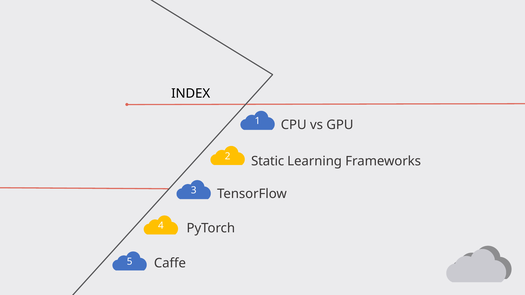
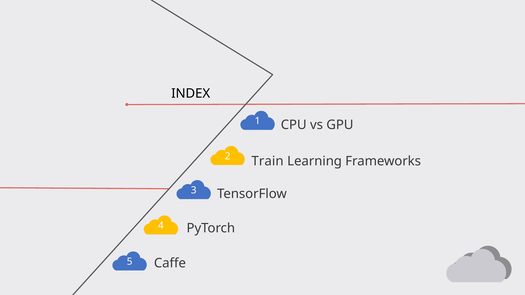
Static: Static -> Train
